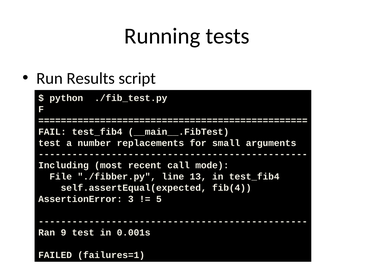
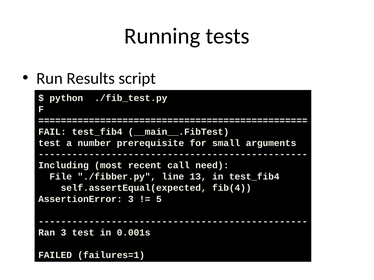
replacements: replacements -> prerequisite
mode: mode -> need
Ran 9: 9 -> 3
